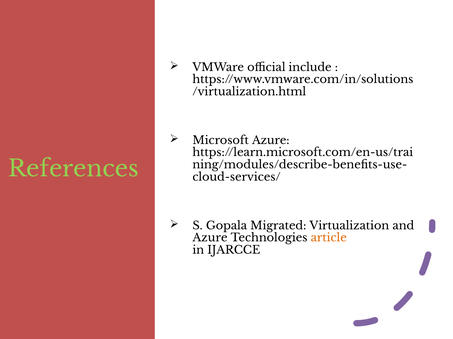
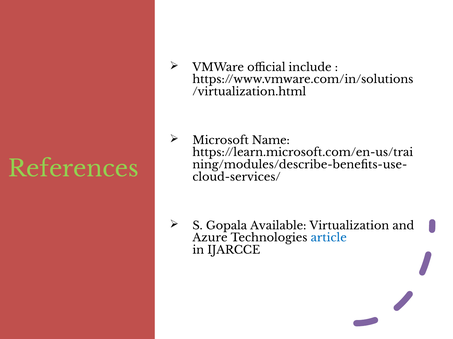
Microsoft Azure: Azure -> Name
Migrated: Migrated -> Available
article colour: orange -> blue
